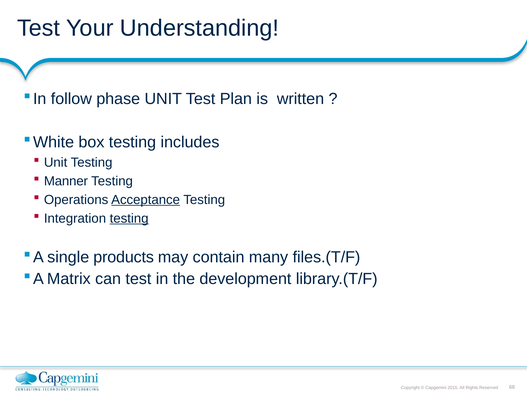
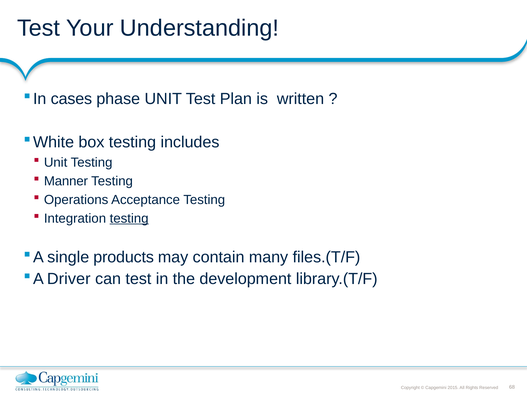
follow: follow -> cases
Acceptance underline: present -> none
Matrix: Matrix -> Driver
